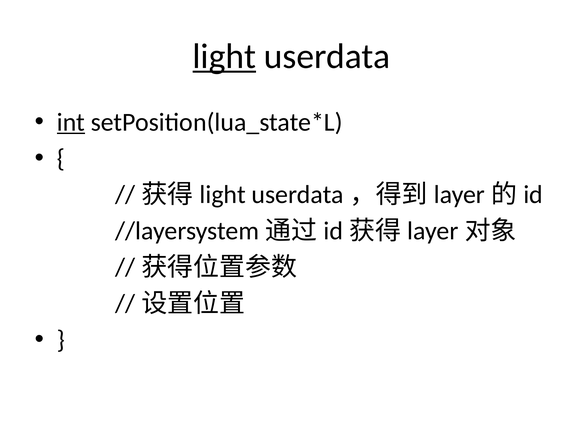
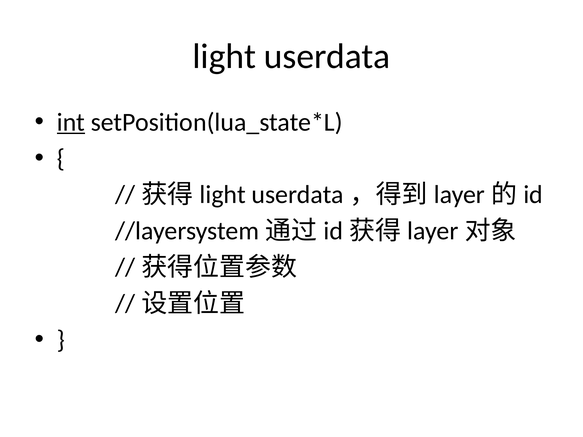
light underline: present -> none
